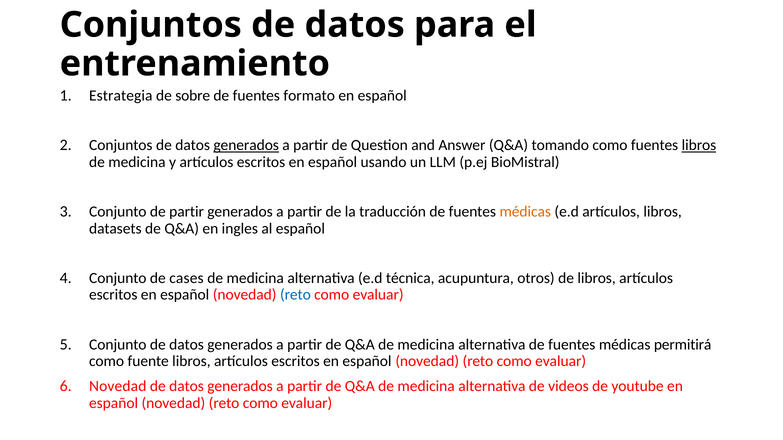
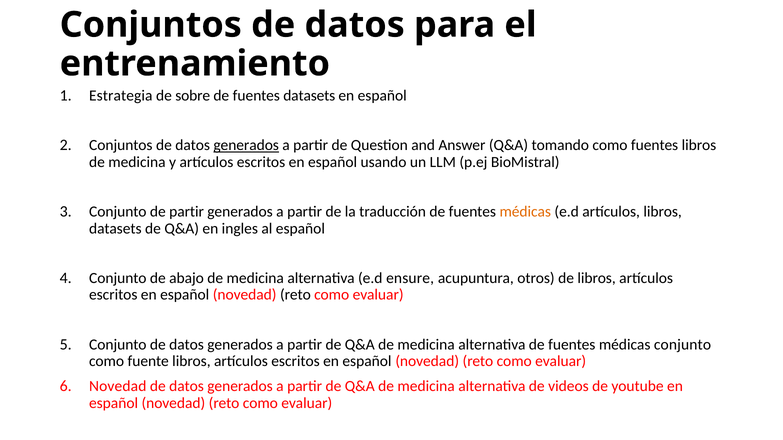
fuentes formato: formato -> datasets
libros at (699, 145) underline: present -> none
cases: cases -> abajo
técnica: técnica -> ensure
reto at (295, 295) colour: blue -> black
médicas permitirá: permitirá -> conjunto
